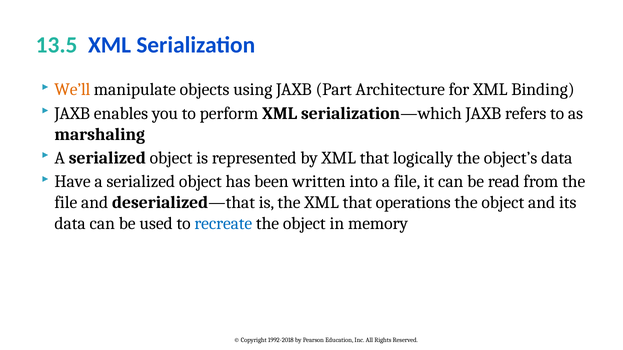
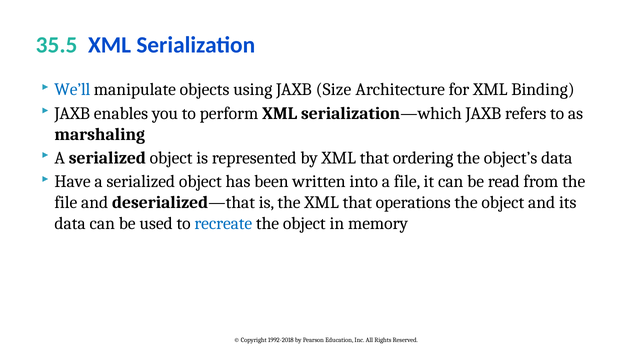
13.5: 13.5 -> 35.5
We’ll colour: orange -> blue
Part: Part -> Size
logically: logically -> ordering
